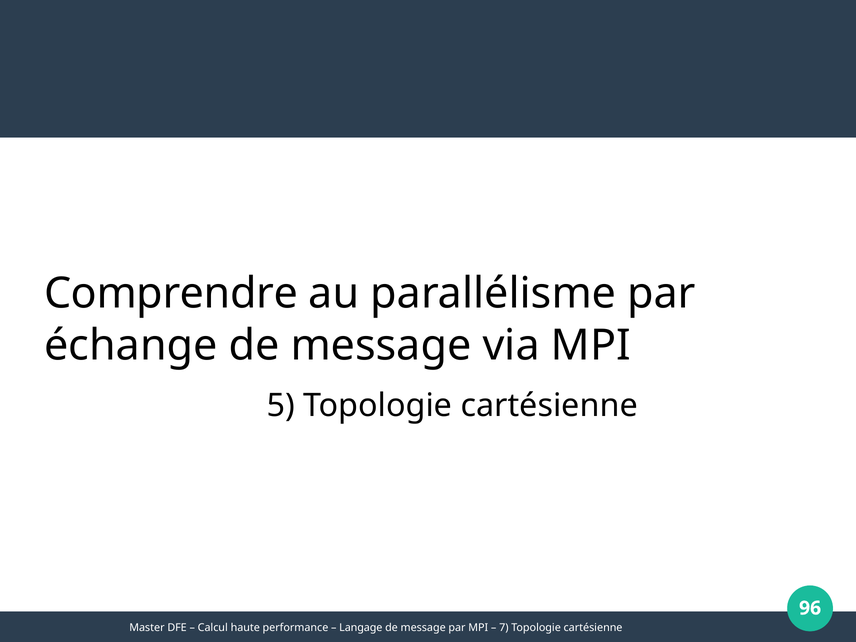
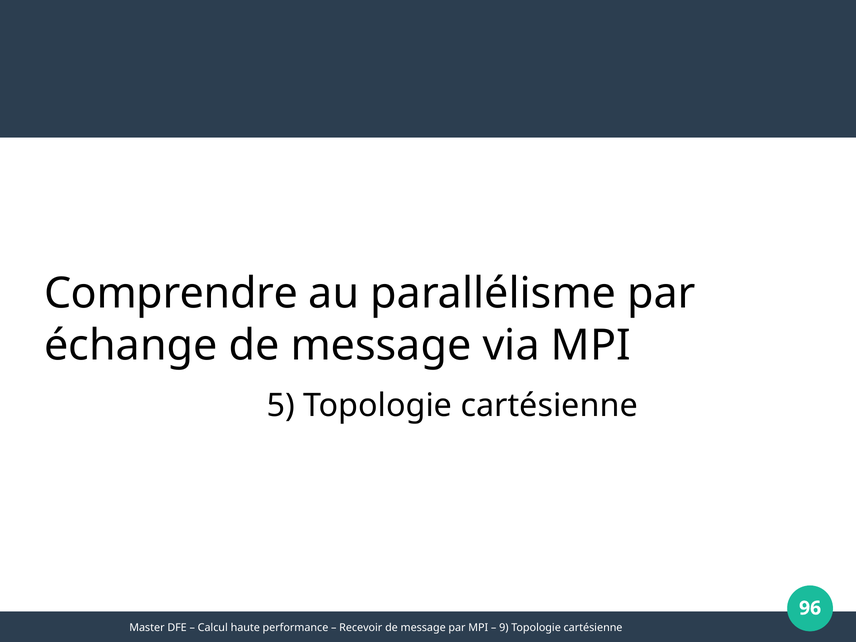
Langage: Langage -> Recevoir
7: 7 -> 9
